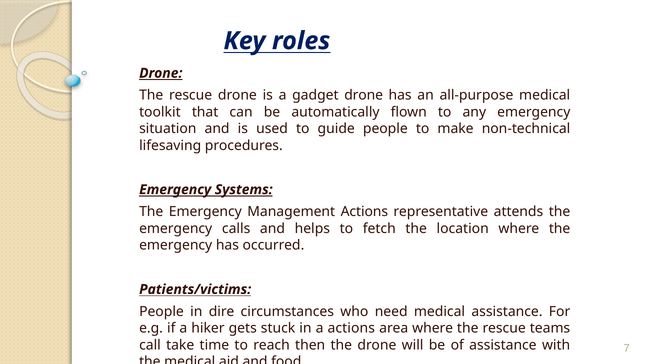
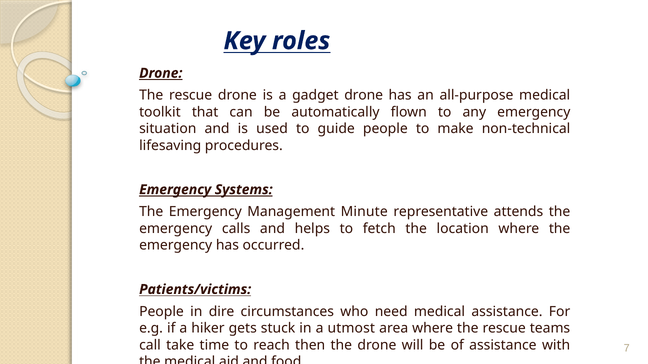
Management Actions: Actions -> Minute
a actions: actions -> utmost
